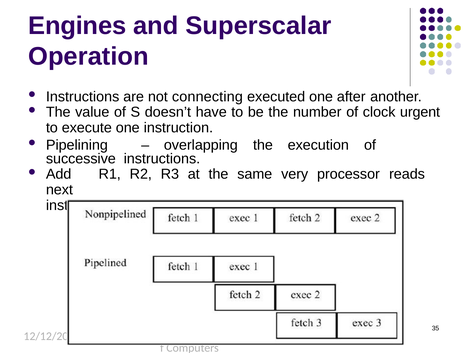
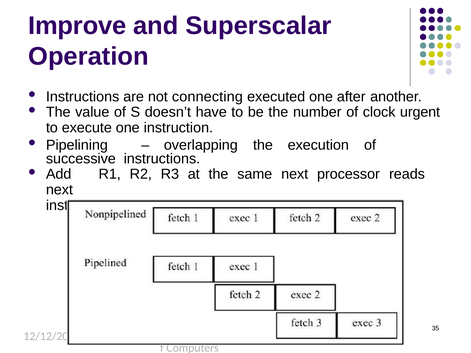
Engines: Engines -> Improve
same very: very -> next
